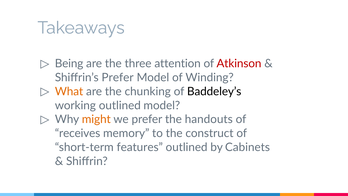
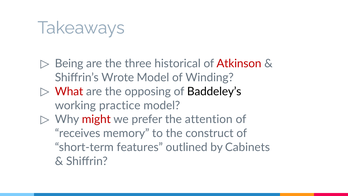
attention: attention -> historical
Shiffrin’s Prefer: Prefer -> Wrote
What colour: orange -> red
chunking: chunking -> opposing
working outlined: outlined -> practice
might colour: orange -> red
handouts: handouts -> attention
